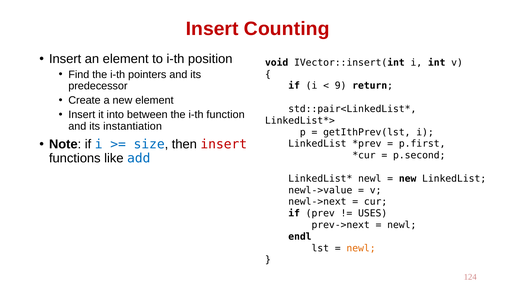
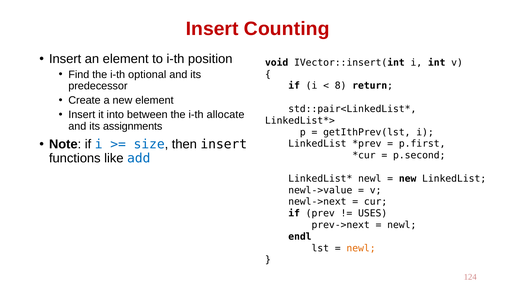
pointers: pointers -> optional
9: 9 -> 8
function: function -> allocate
instantiation: instantiation -> assignments
insert at (224, 144) colour: red -> black
